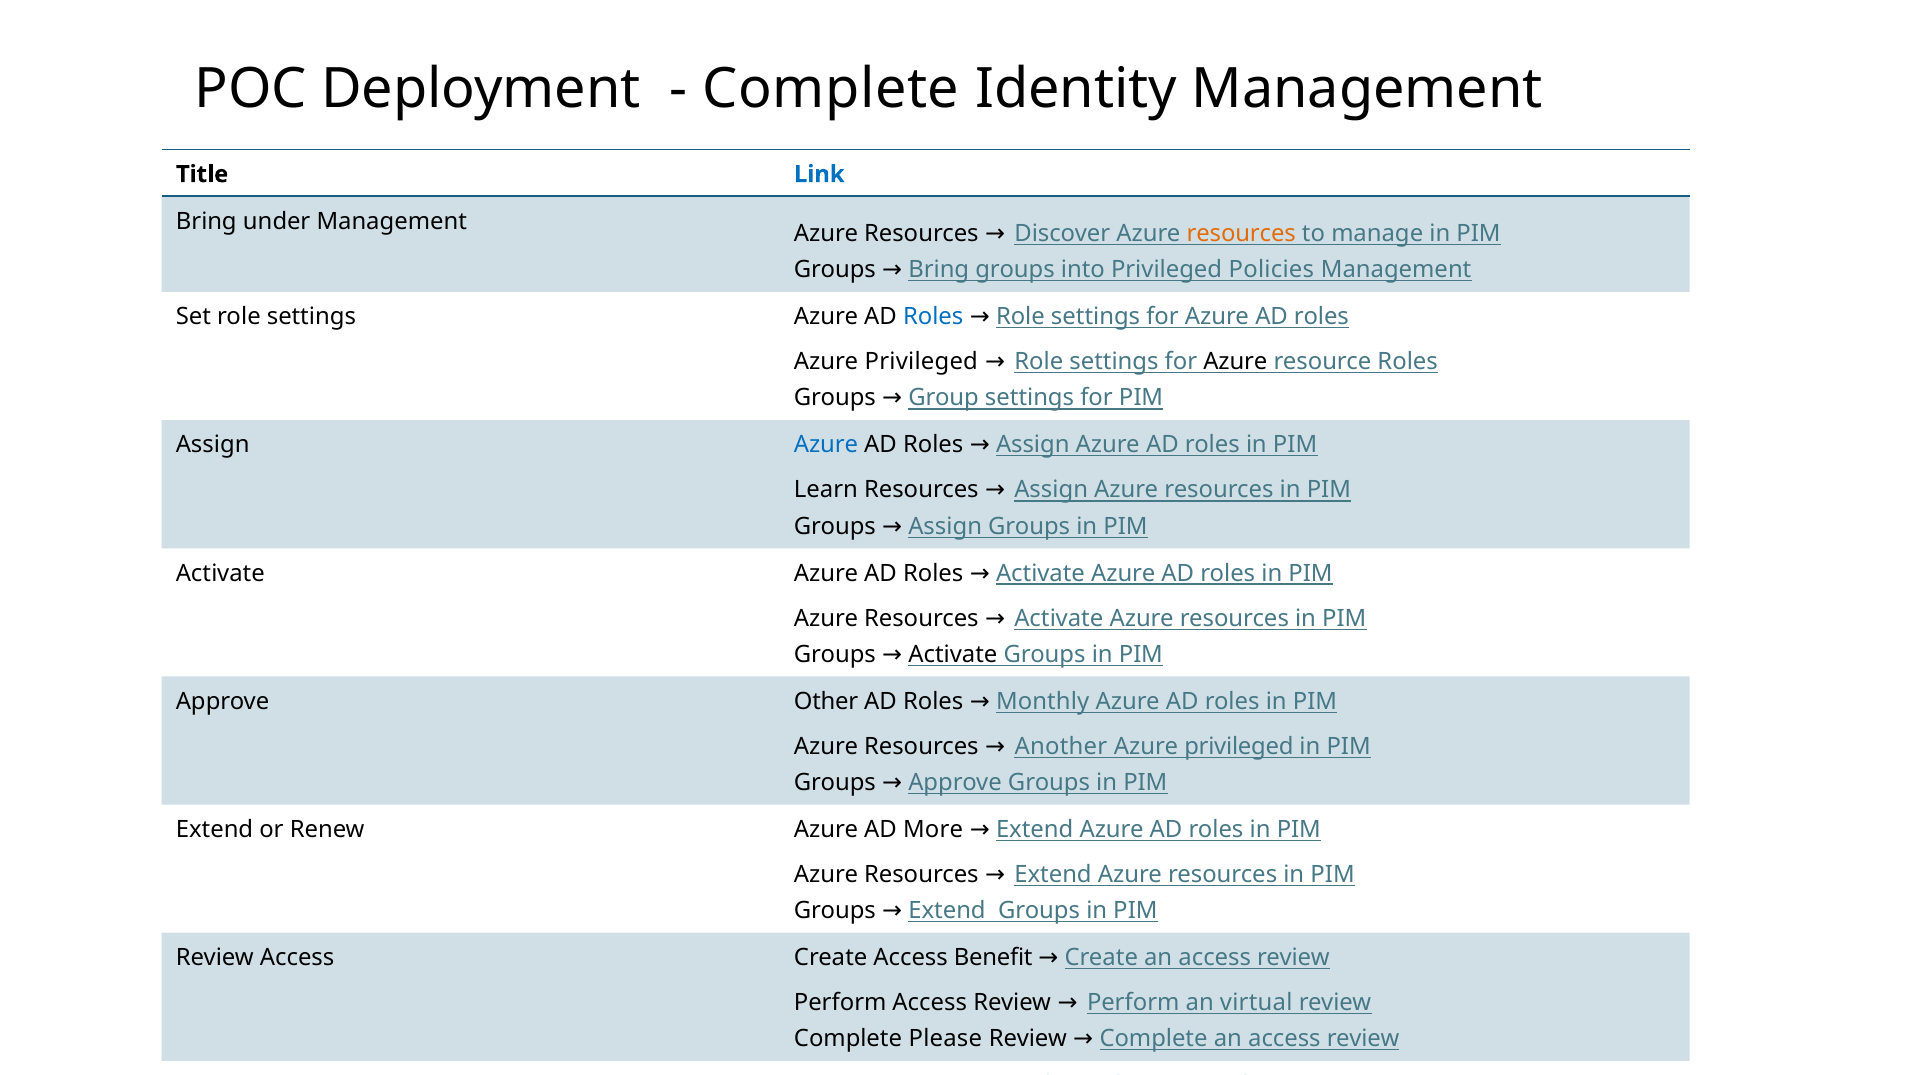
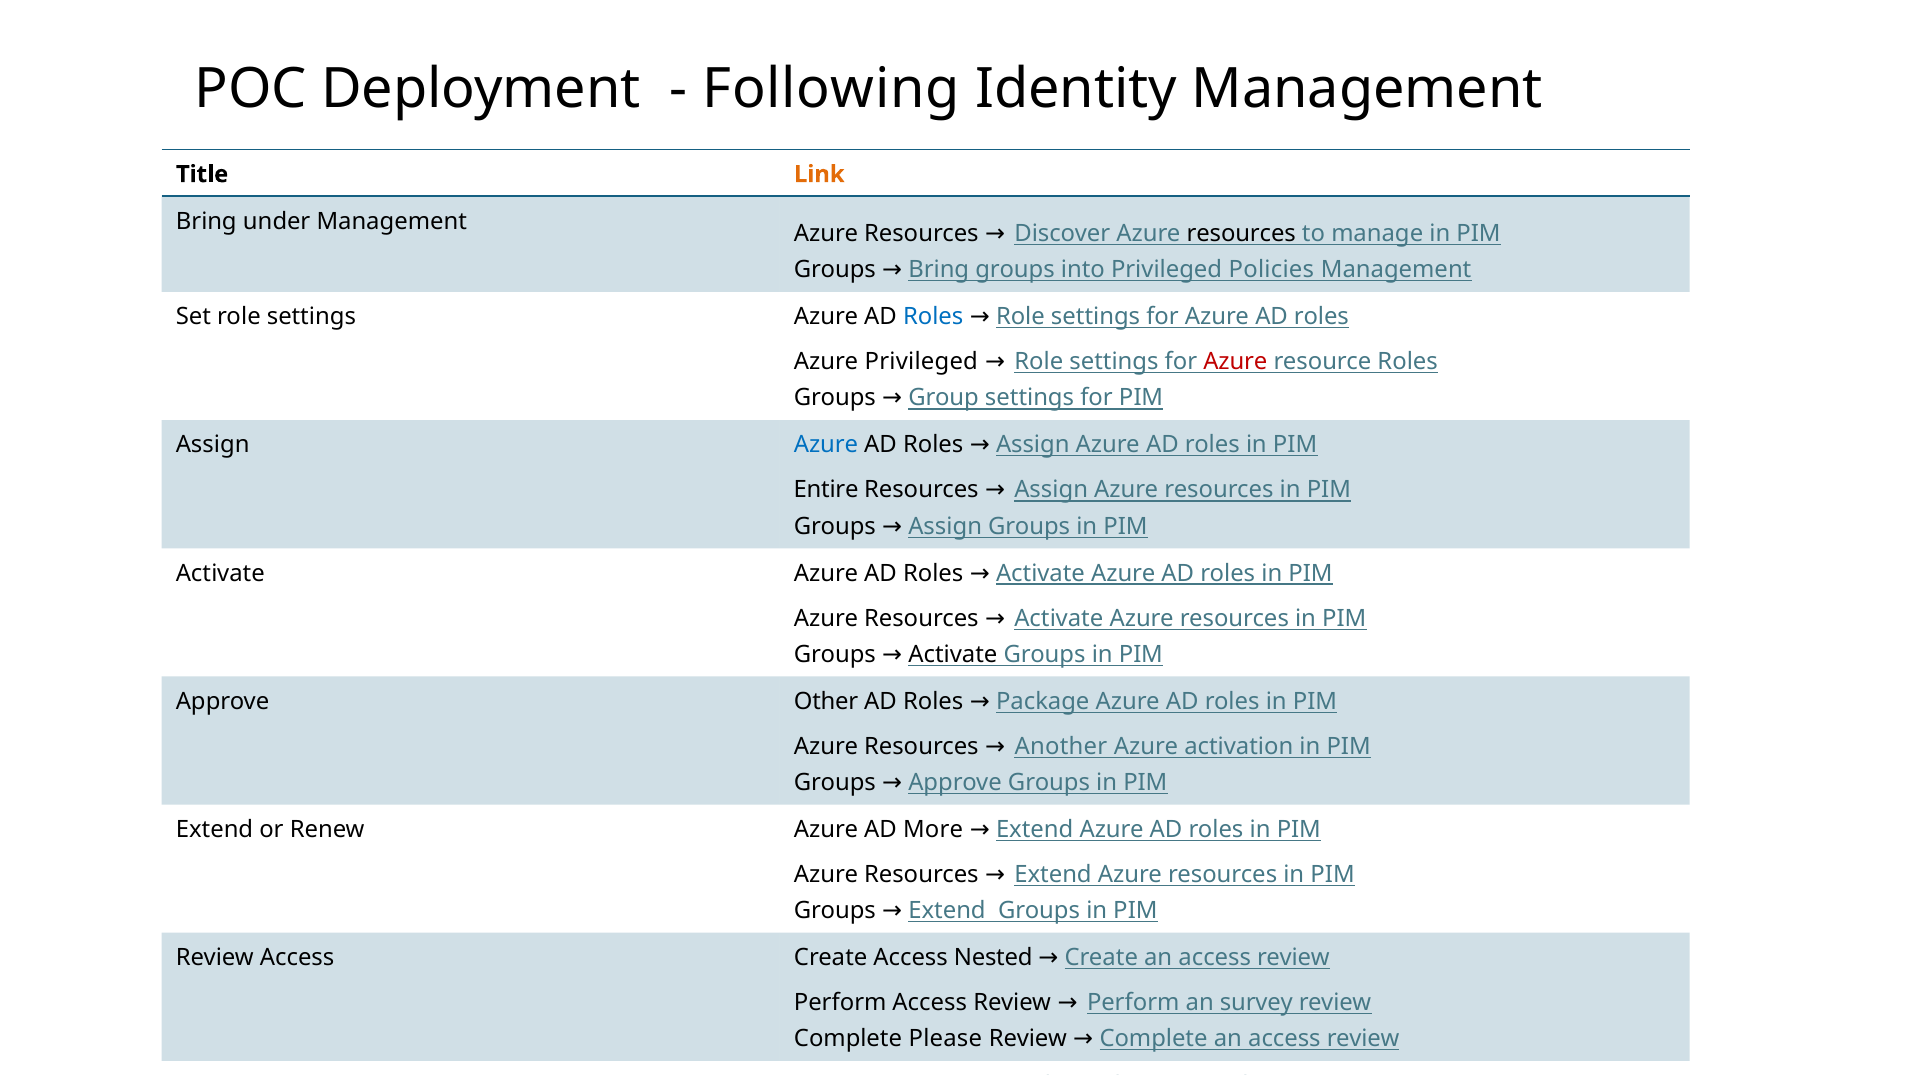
Complete at (831, 89): Complete -> Following
Link colour: blue -> orange
resources at (1241, 234) colour: orange -> black
Azure at (1235, 362) colour: black -> red
Learn: Learn -> Entire
Monthly: Monthly -> Package
privileged at (1239, 746): privileged -> activation
Benefit: Benefit -> Nested
virtual: virtual -> survey
